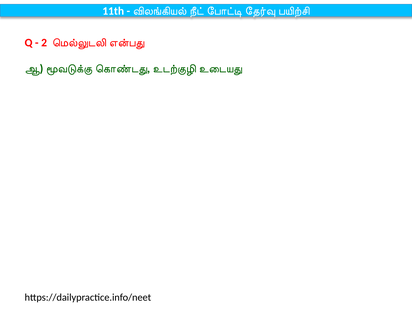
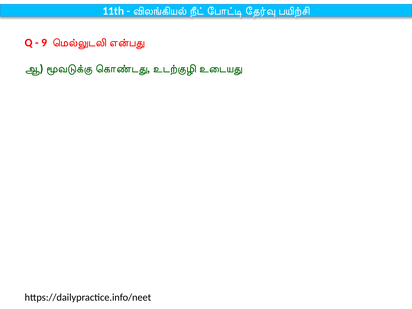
2: 2 -> 9
